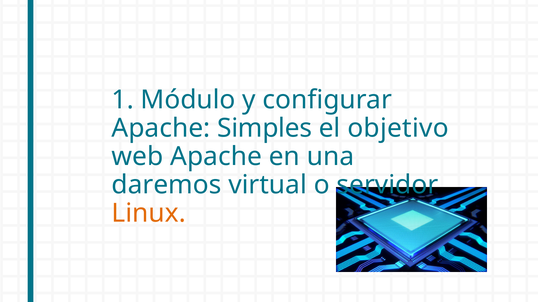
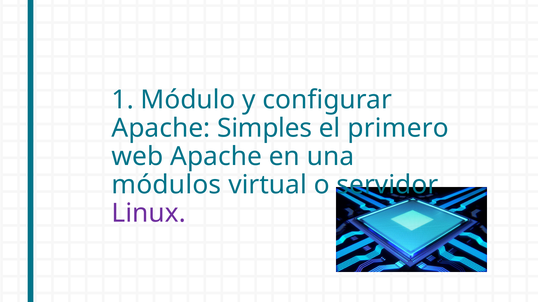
objetivo: objetivo -> primero
daremos: daremos -> módulos
Linux colour: orange -> purple
